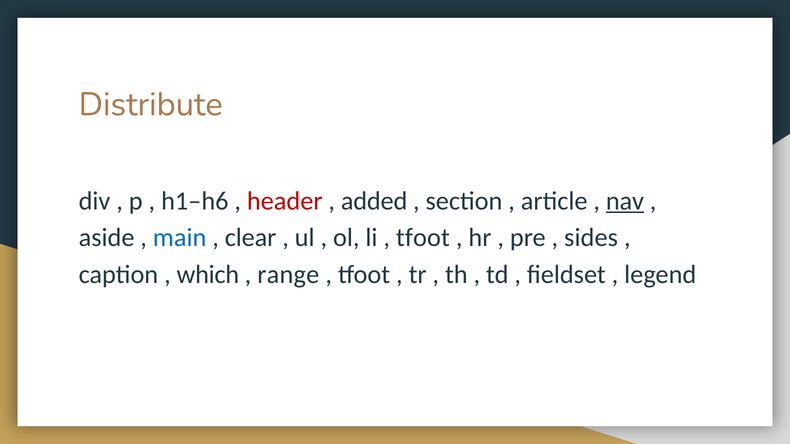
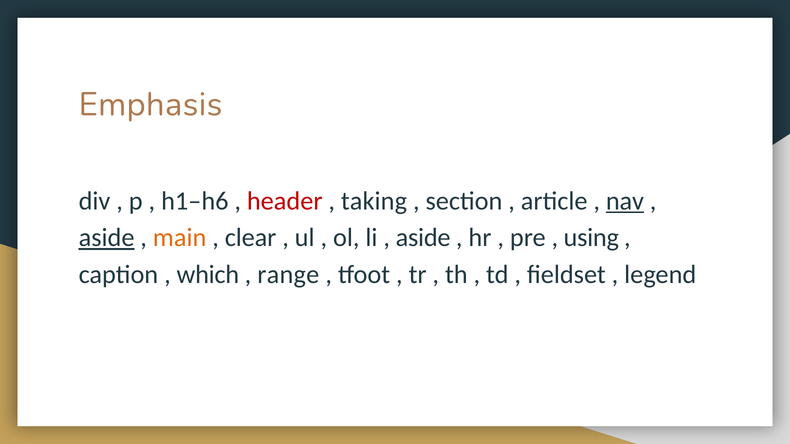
Distribute: Distribute -> Emphasis
added: added -> taking
aside at (107, 238) underline: none -> present
main colour: blue -> orange
tfoot at (423, 238): tfoot -> aside
sides: sides -> using
